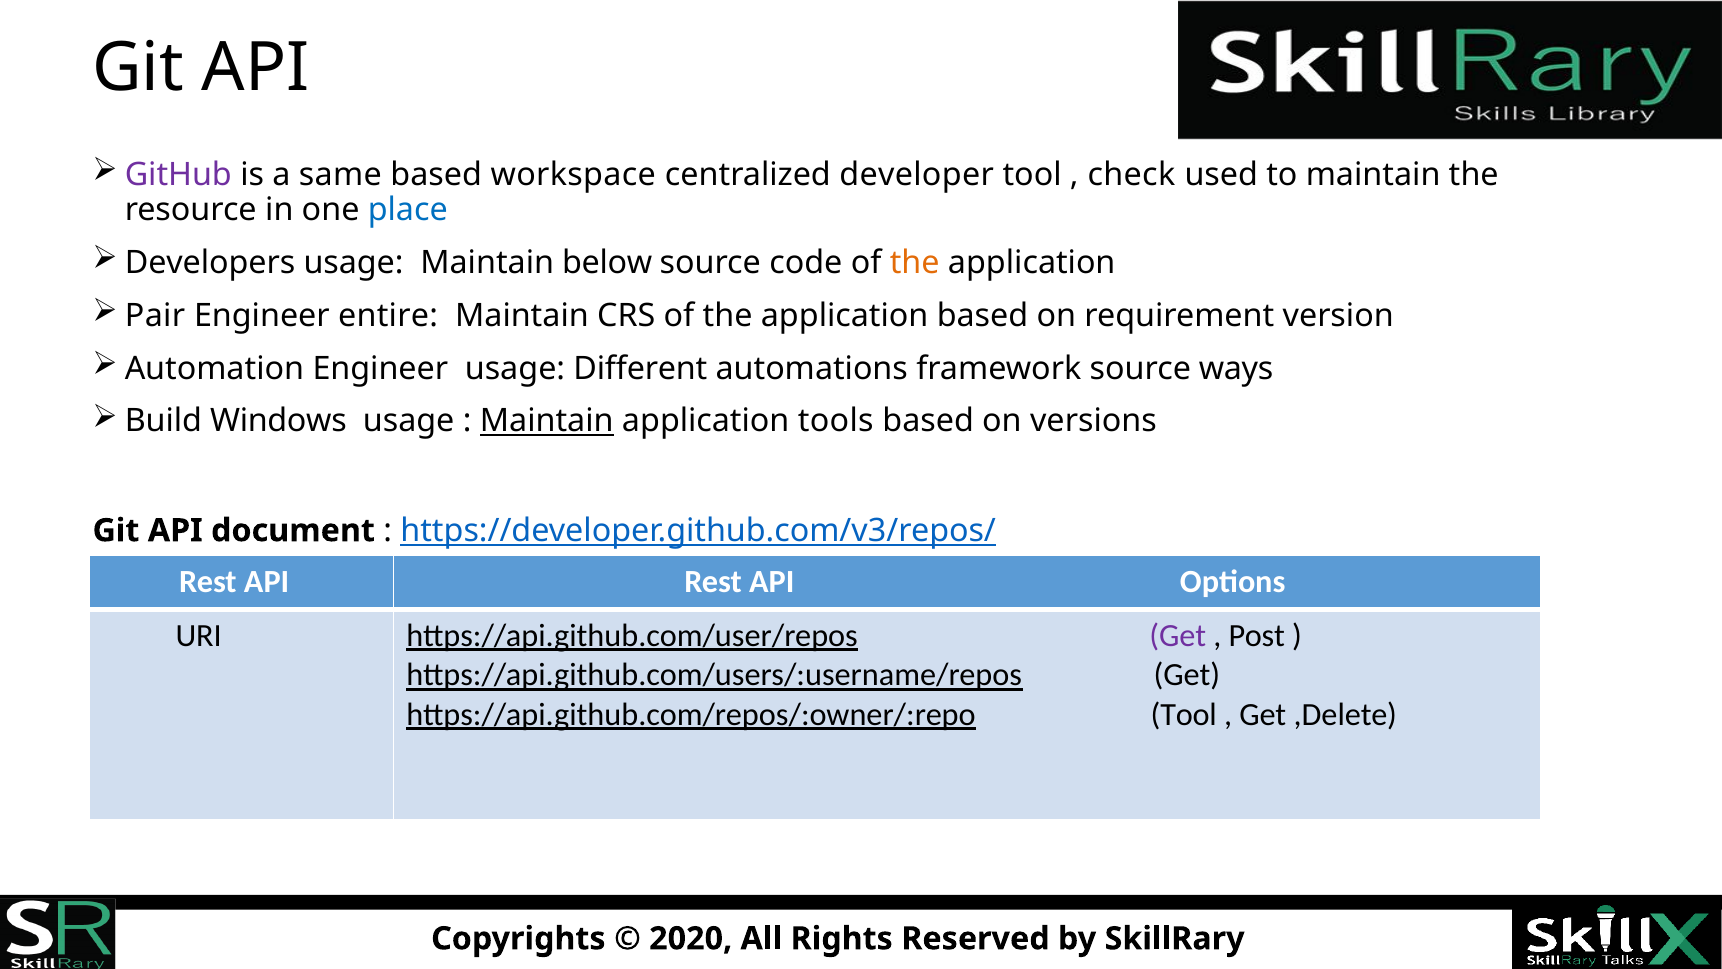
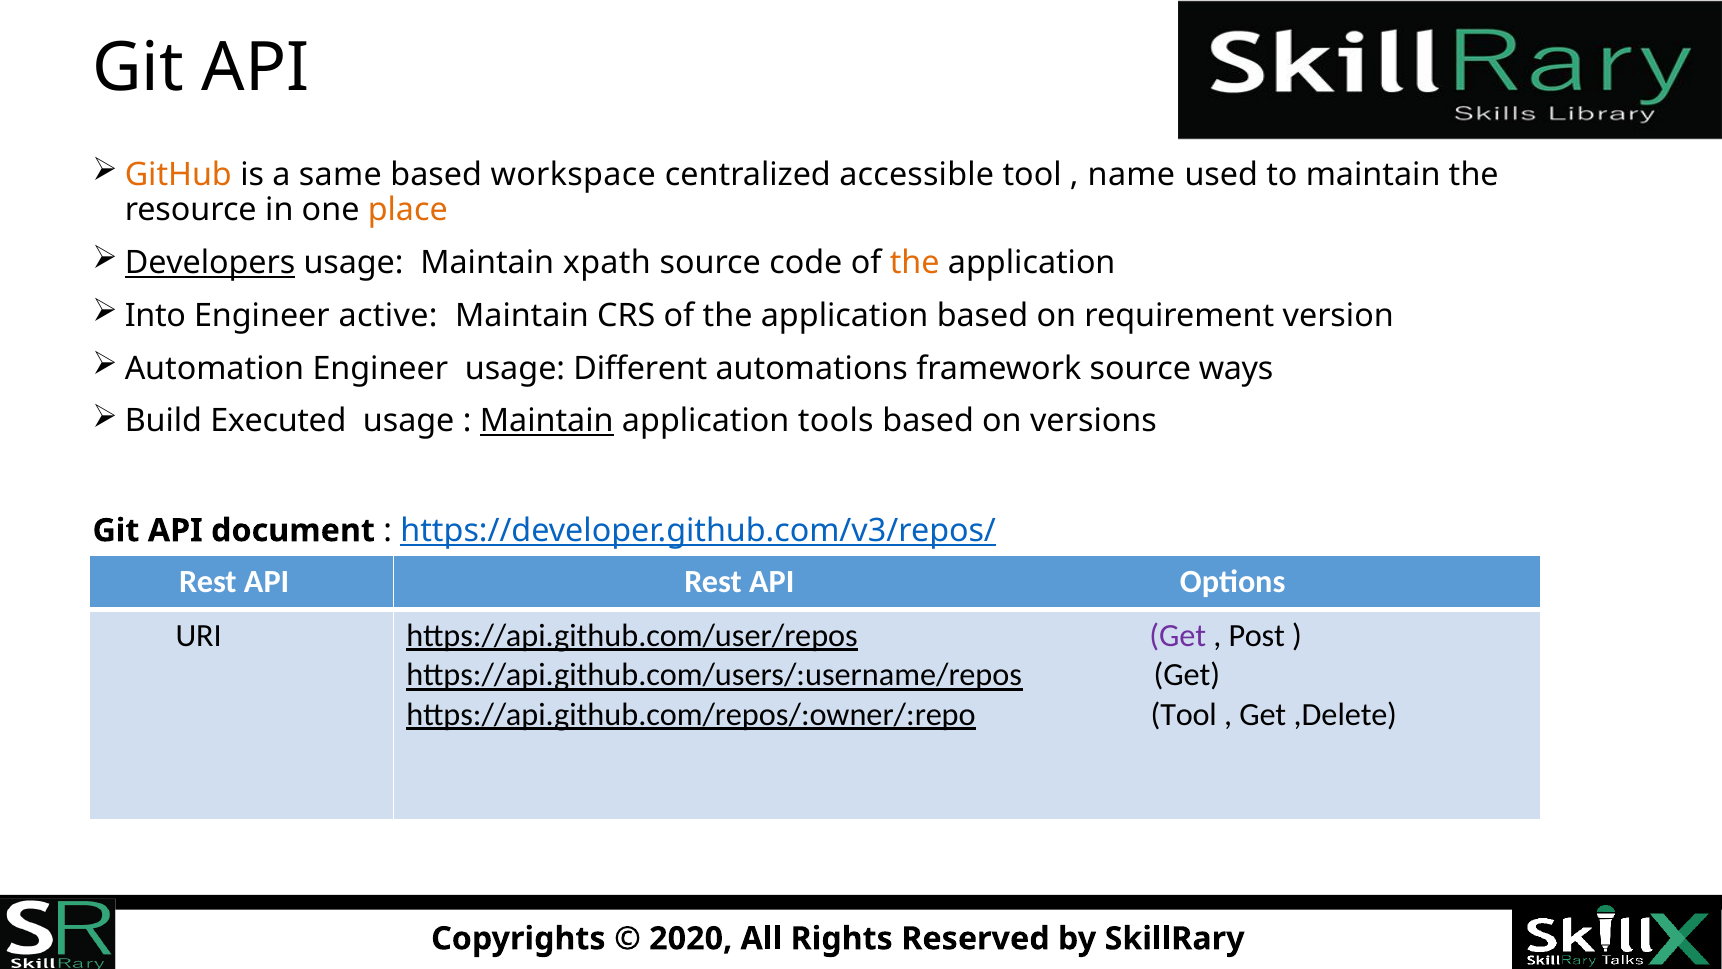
GitHub colour: purple -> orange
developer: developer -> accessible
check: check -> name
place colour: blue -> orange
Developers underline: none -> present
below: below -> xpath
Pair: Pair -> Into
entire: entire -> active
Windows: Windows -> Executed
